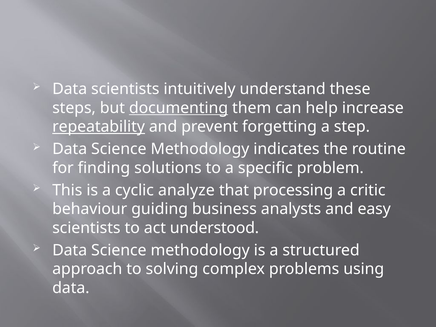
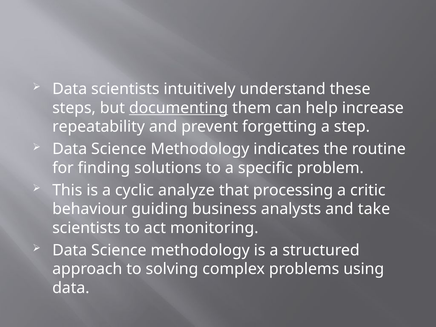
repeatability underline: present -> none
easy: easy -> take
understood: understood -> monitoring
